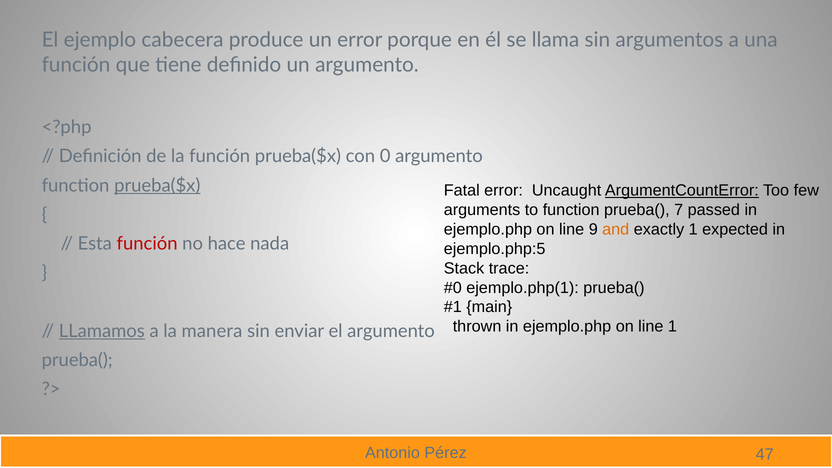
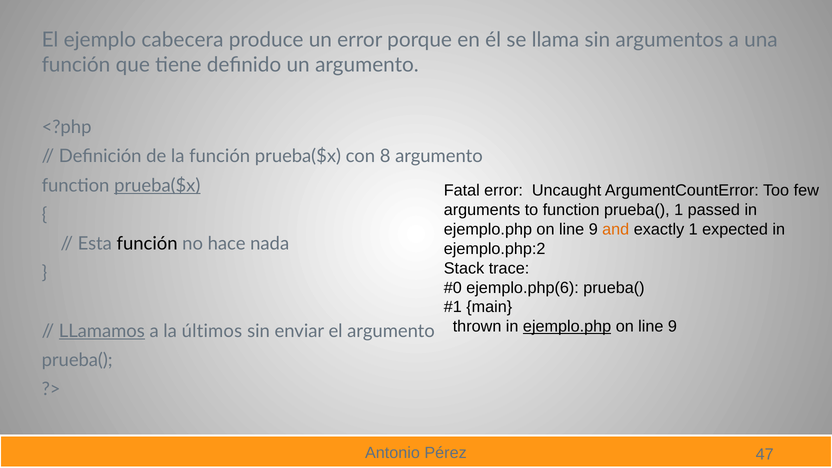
0: 0 -> 8
ArgumentCountError underline: present -> none
prueba( 7: 7 -> 1
función at (147, 244) colour: red -> black
ejemplo.php:5: ejemplo.php:5 -> ejemplo.php:2
ejemplo.php(1: ejemplo.php(1 -> ejemplo.php(6
ejemplo.php at (567, 327) underline: none -> present
1 at (672, 327): 1 -> 9
manera: manera -> últimos
